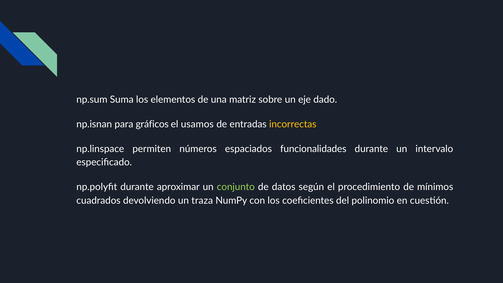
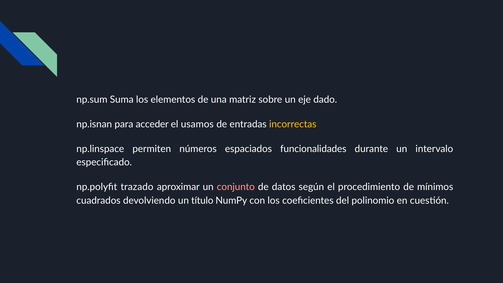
gráficos: gráficos -> acceder
np.polyfit durante: durante -> trazado
conjunto colour: light green -> pink
traza: traza -> título
